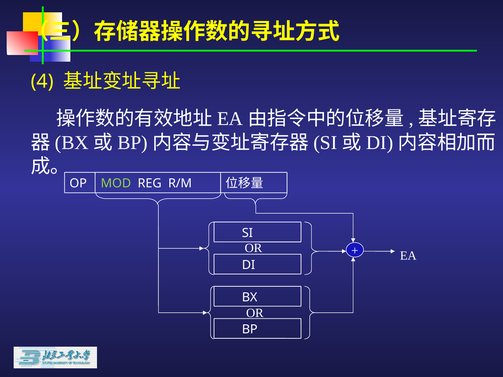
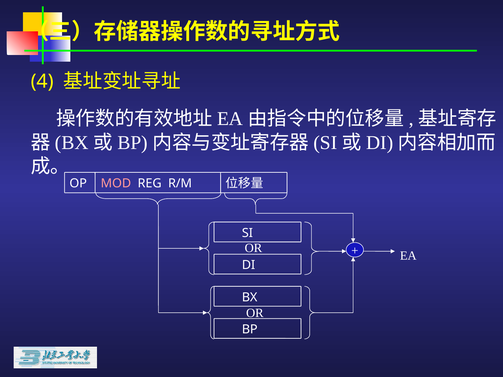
MOD colour: light green -> pink
